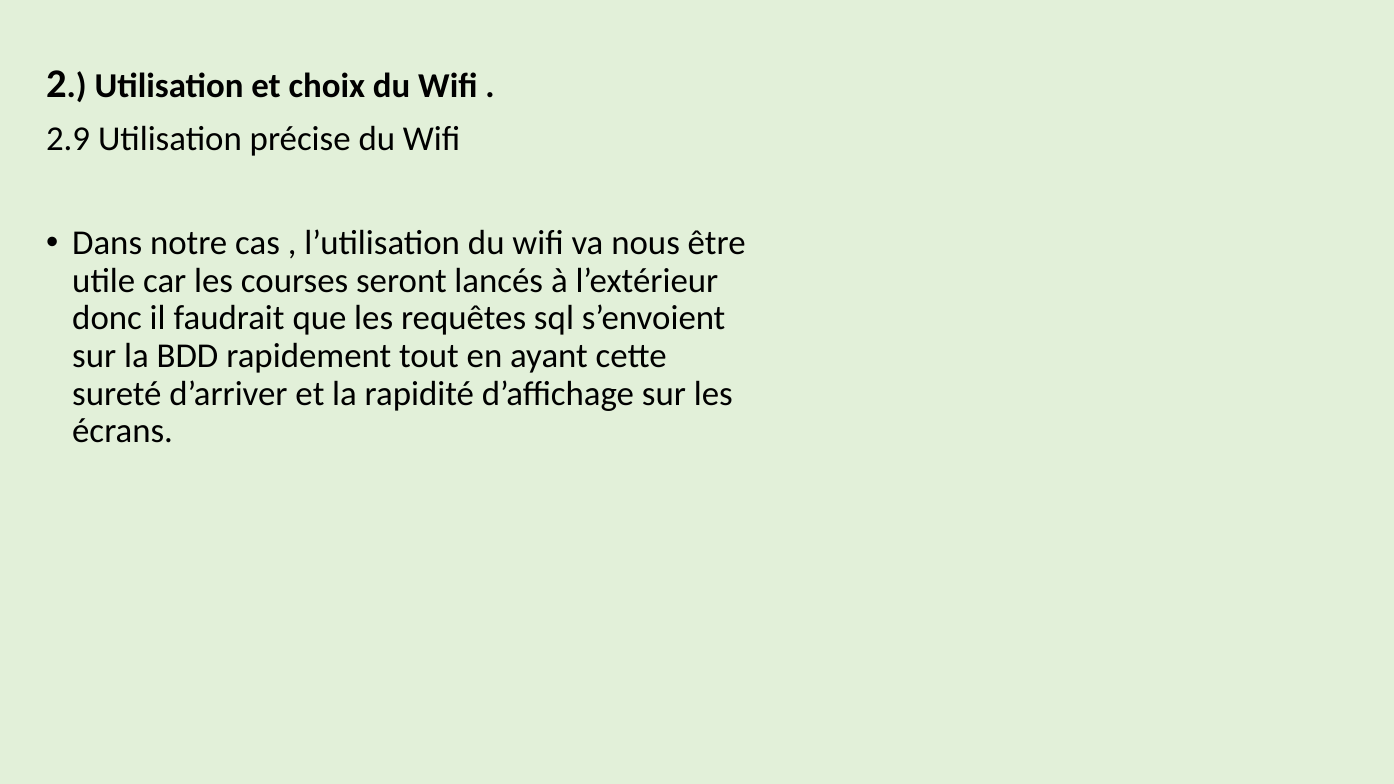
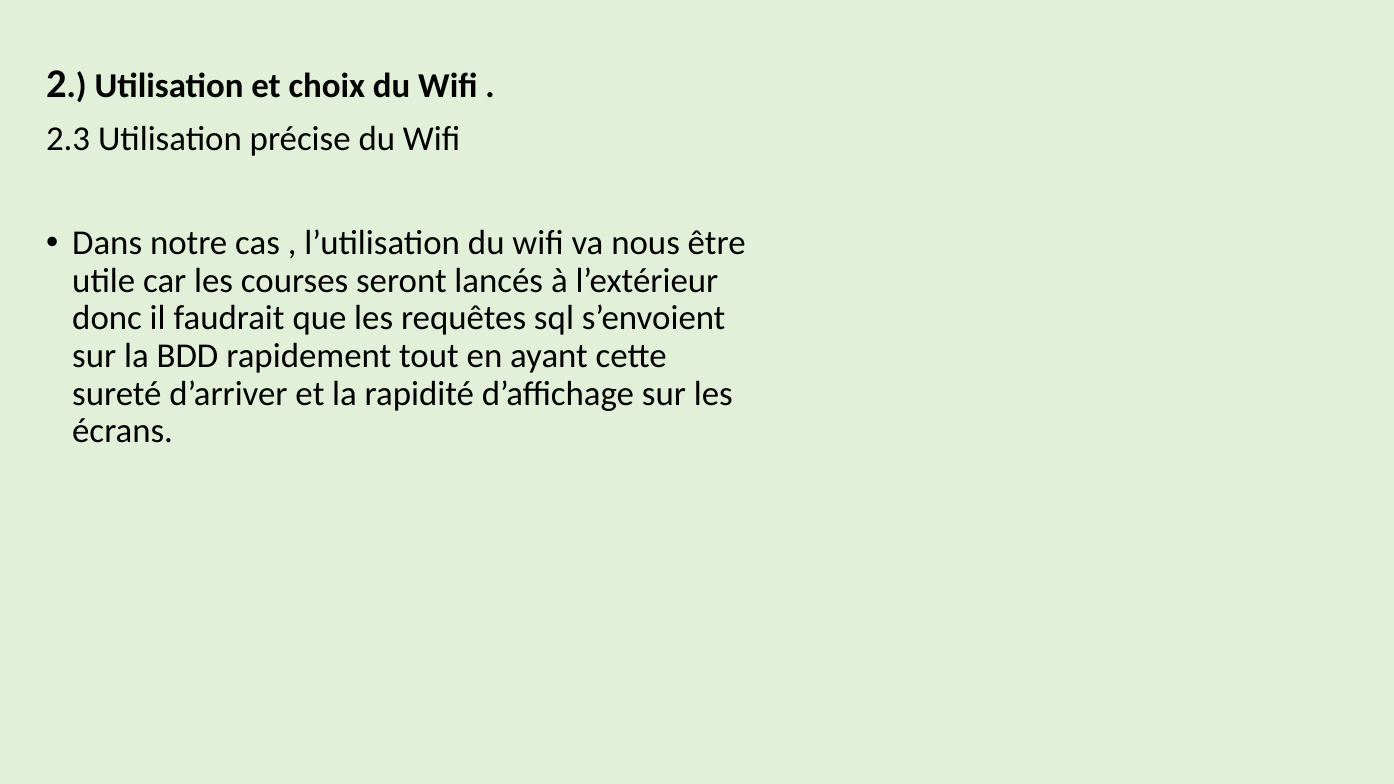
2.9: 2.9 -> 2.3
